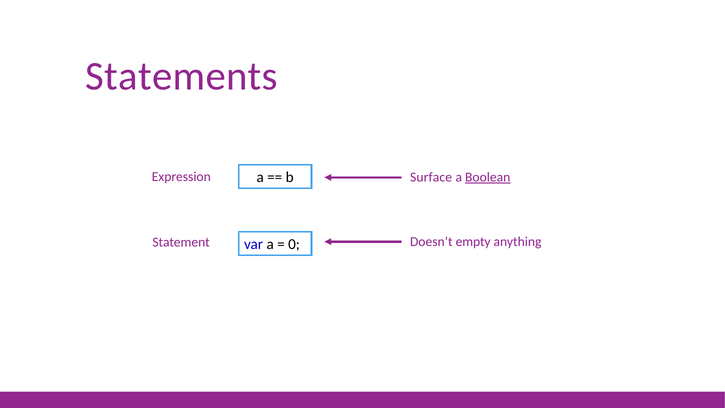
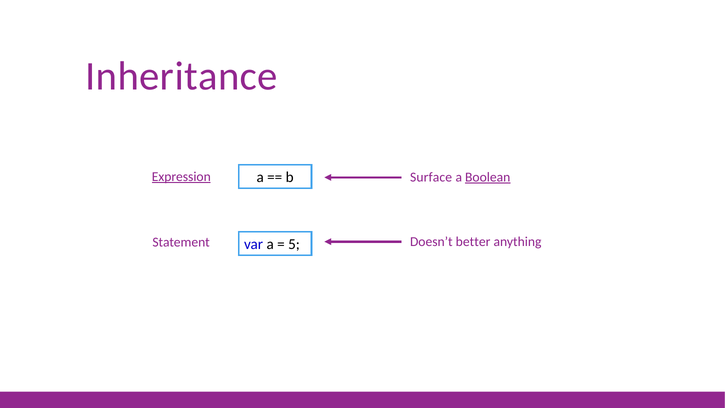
Statements: Statements -> Inheritance
Expression underline: none -> present
0: 0 -> 5
empty: empty -> better
